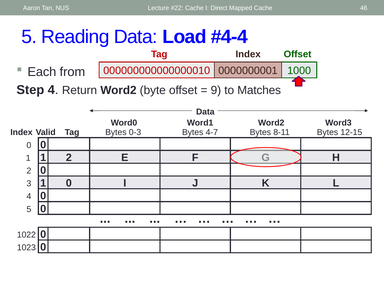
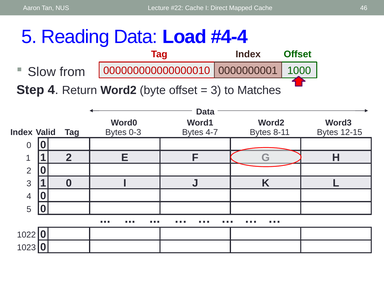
Each: Each -> Slow
9 at (216, 90): 9 -> 3
